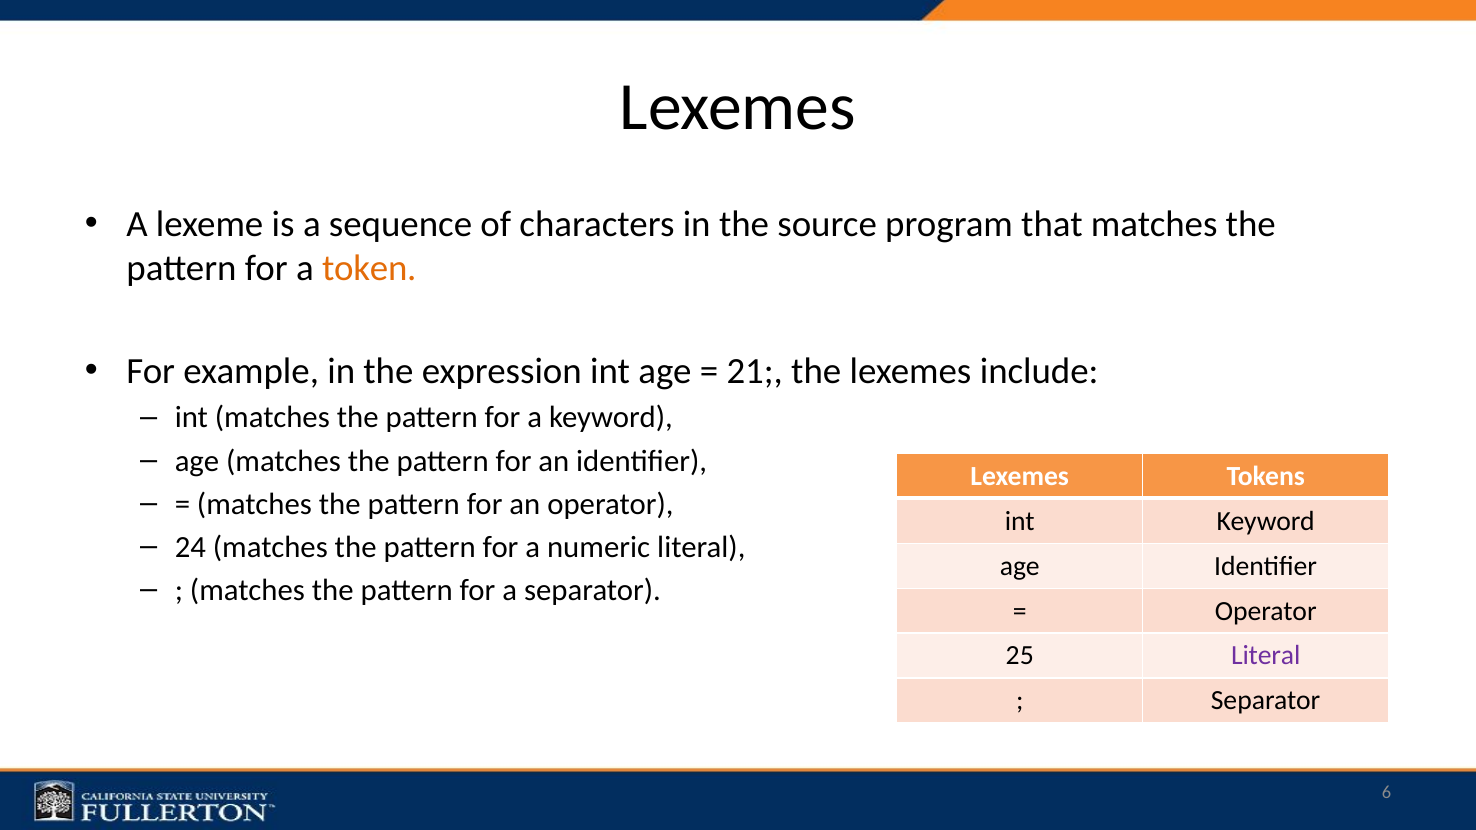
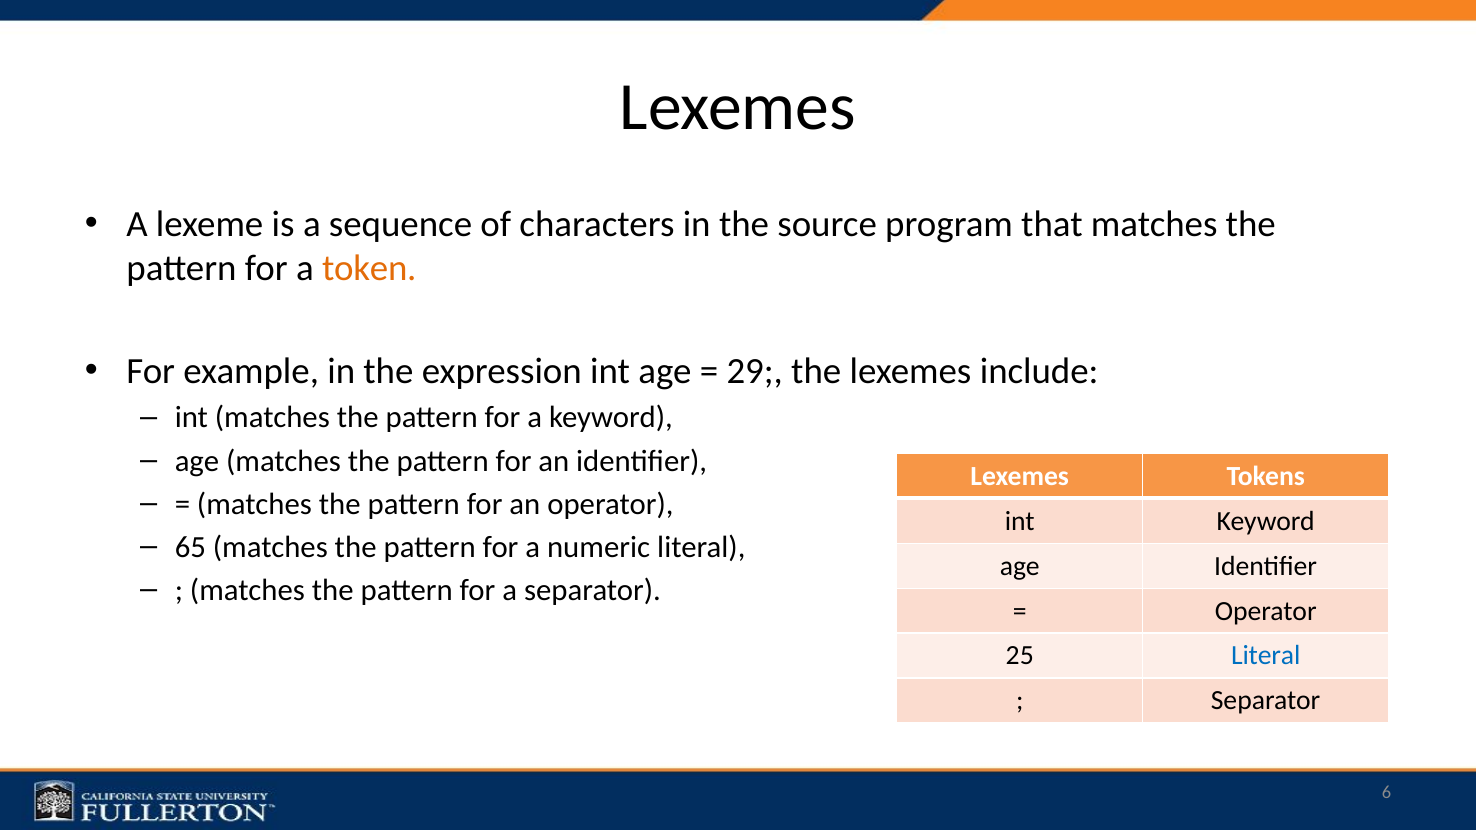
21: 21 -> 29
24: 24 -> 65
Literal at (1266, 656) colour: purple -> blue
